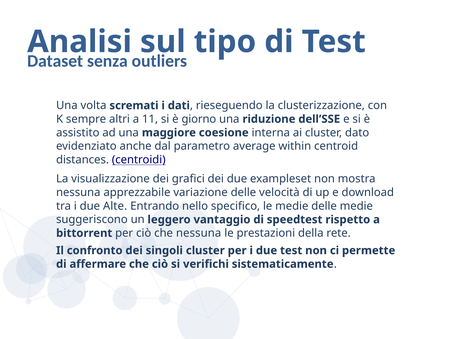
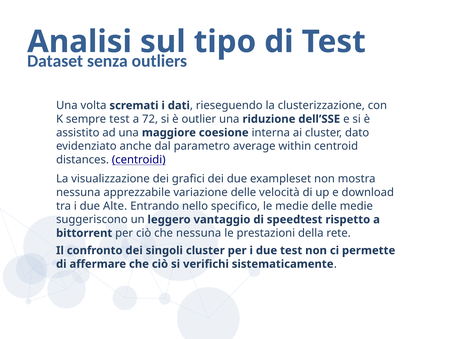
sempre altri: altri -> test
11: 11 -> 72
giorno: giorno -> outlier
